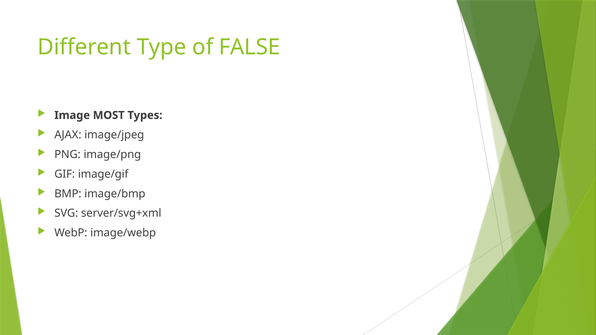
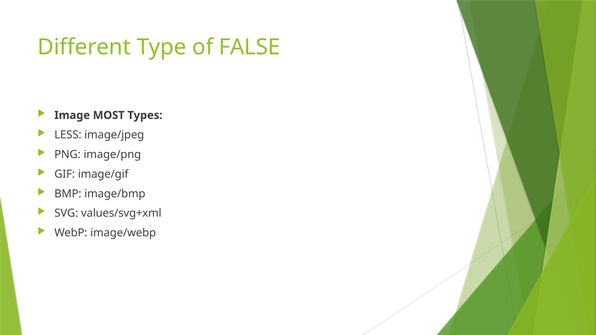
AJAX: AJAX -> LESS
server/svg+xml: server/svg+xml -> values/svg+xml
